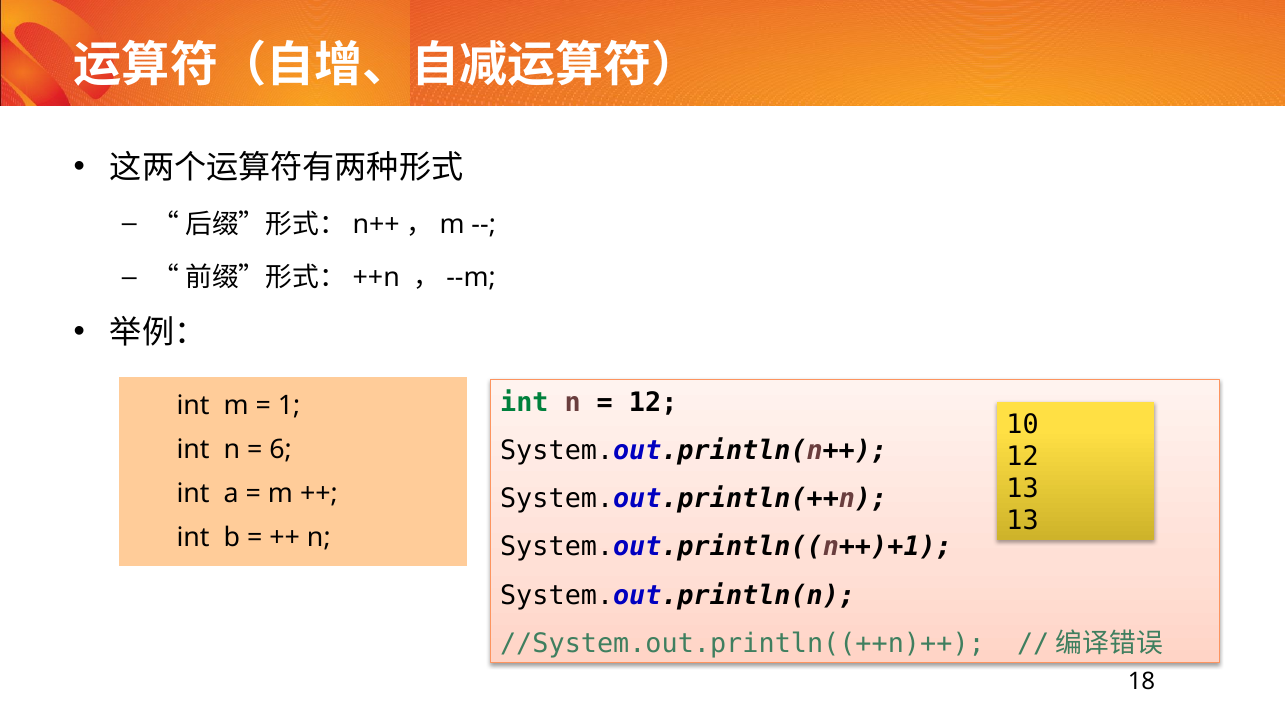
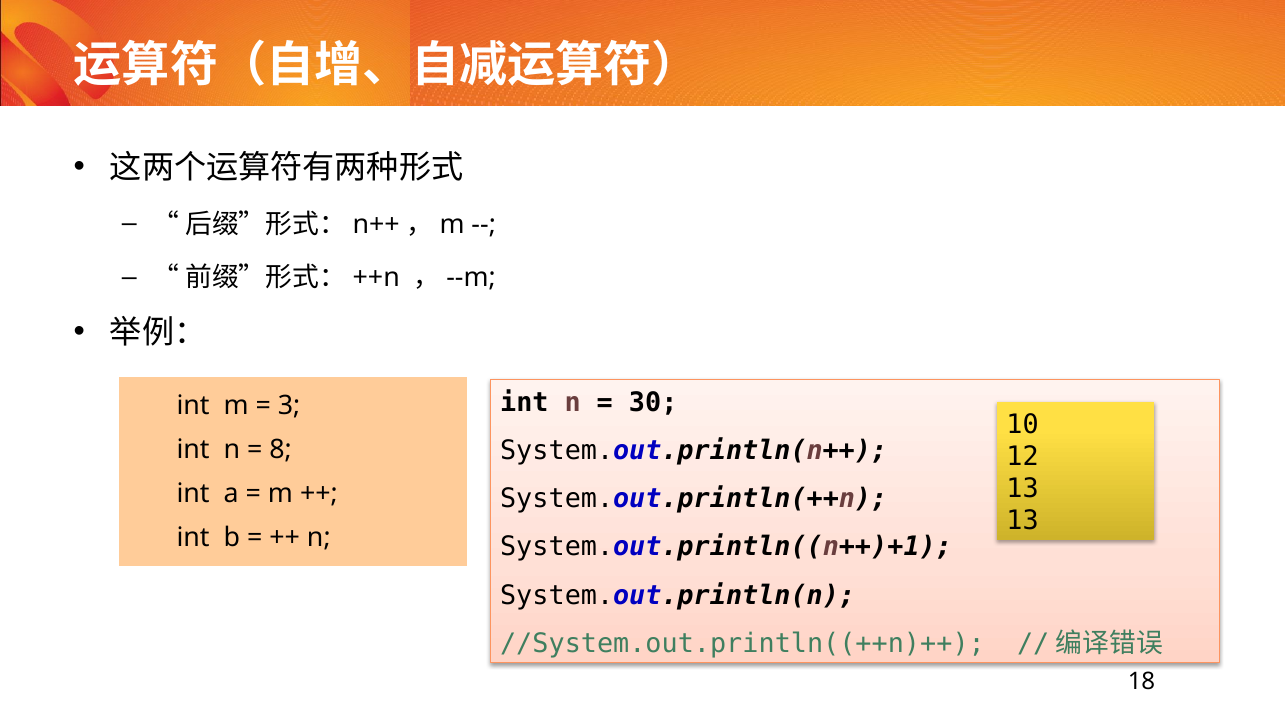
int at (524, 402) colour: green -> black
12 at (653, 402): 12 -> 30
1: 1 -> 3
6: 6 -> 8
